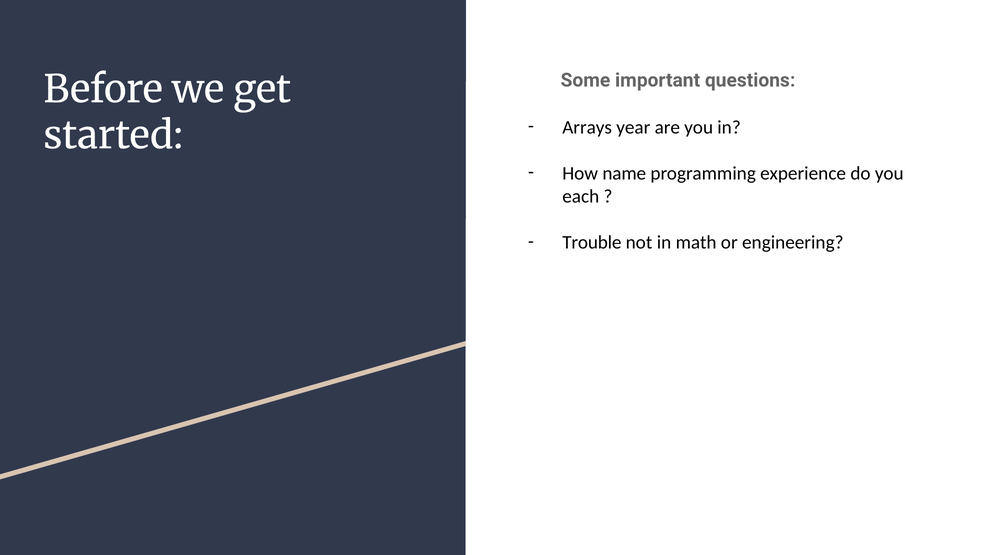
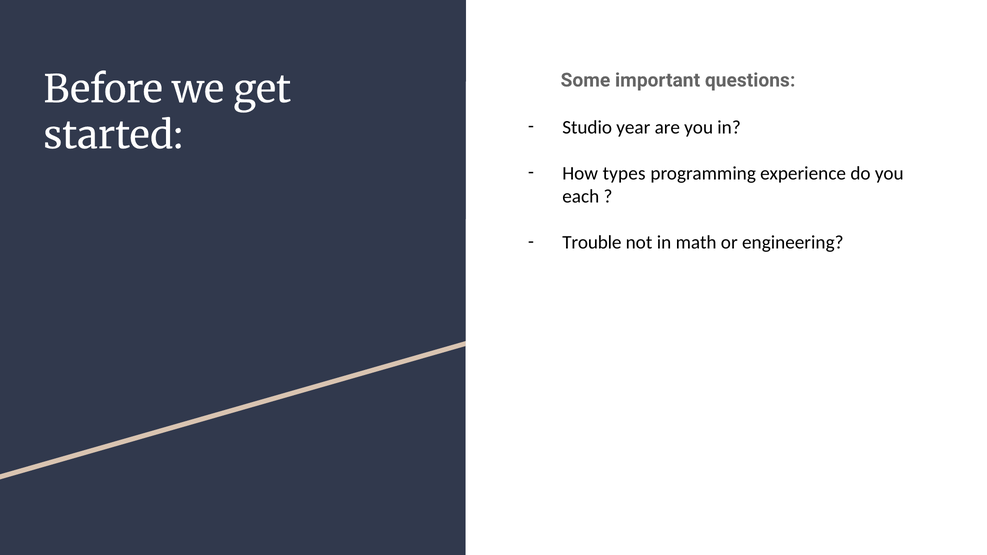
Arrays: Arrays -> Studio
name: name -> types
